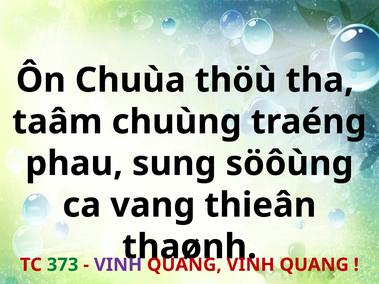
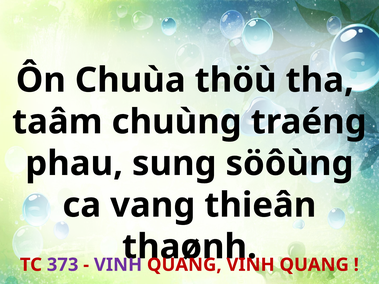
373 colour: green -> purple
